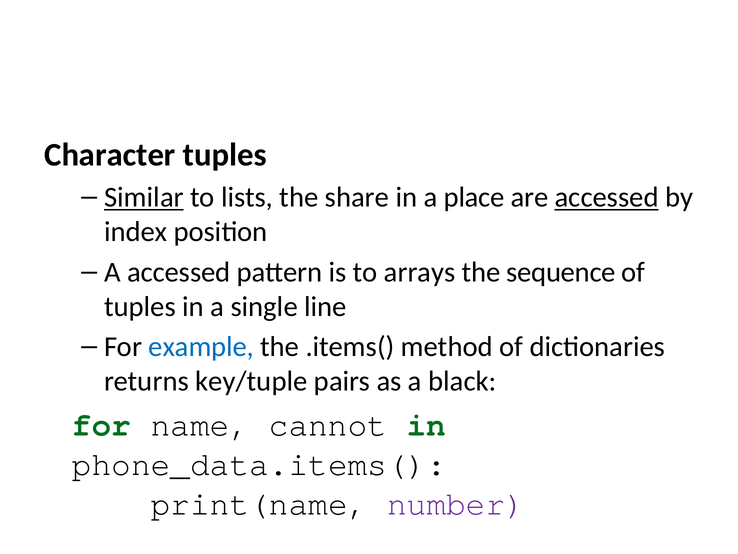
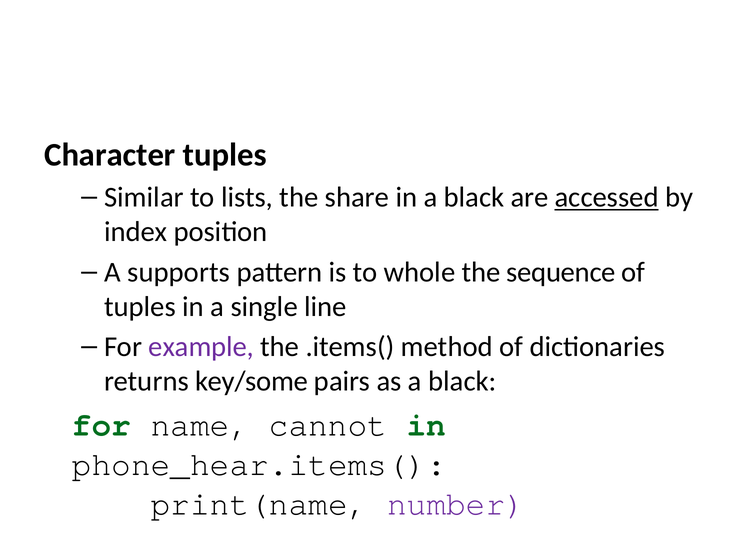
Similar underline: present -> none
in a place: place -> black
A accessed: accessed -> supports
arrays: arrays -> whole
example colour: blue -> purple
key/tuple: key/tuple -> key/some
phone_data.items(: phone_data.items( -> phone_hear.items(
